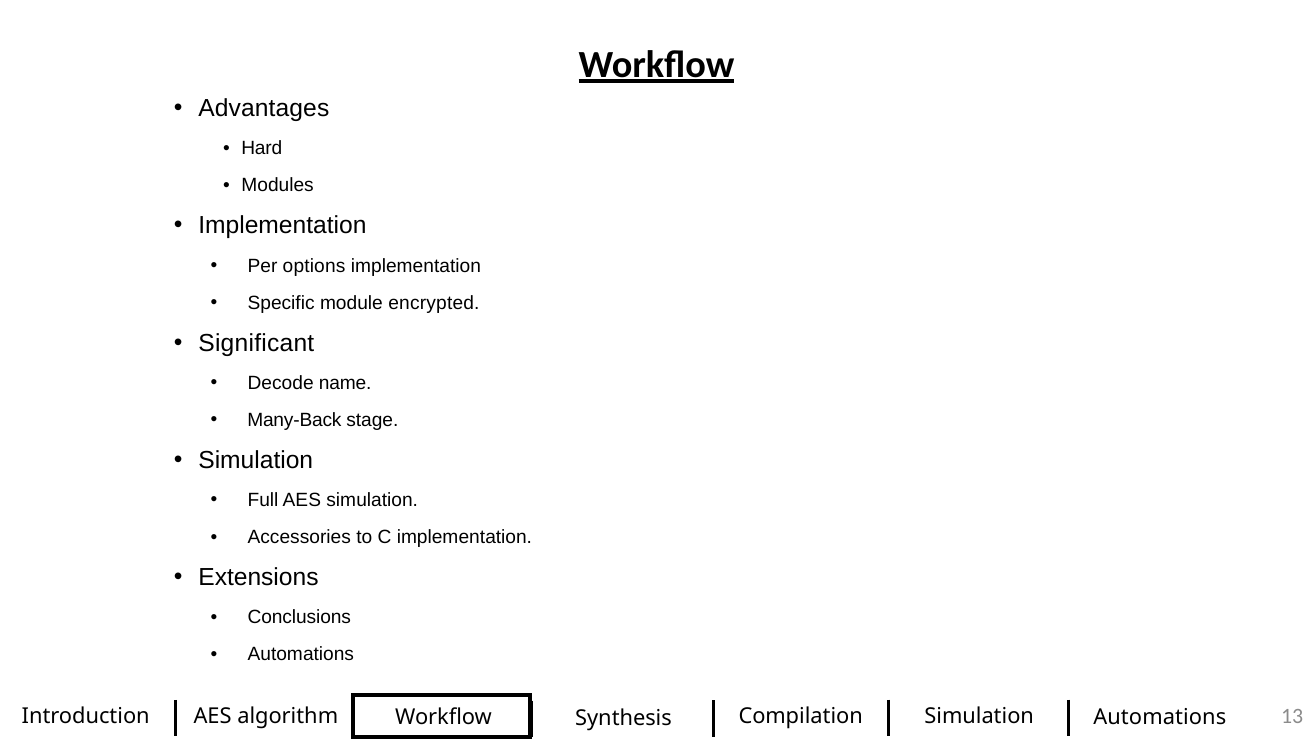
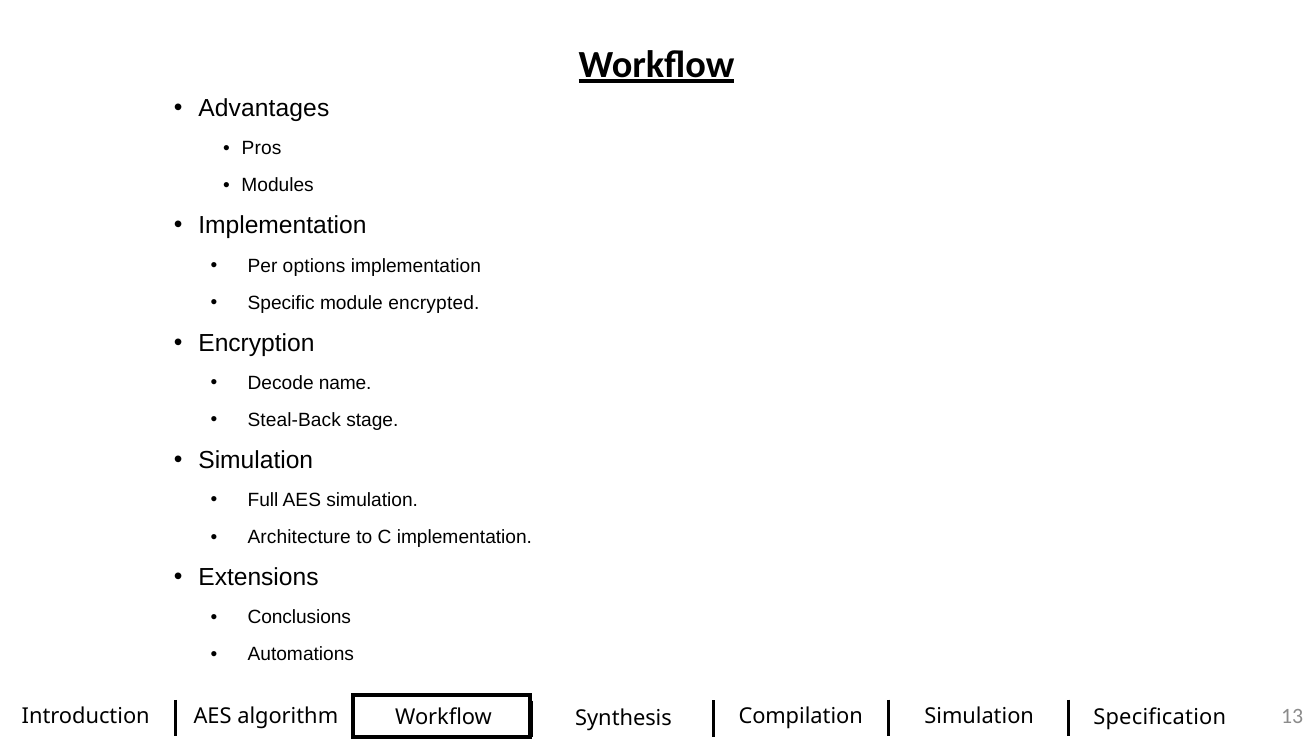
Hard: Hard -> Pros
Significant: Significant -> Encryption
Many-Back: Many-Back -> Steal-Back
Accessories: Accessories -> Architecture
Workflow Automations: Automations -> Specification
